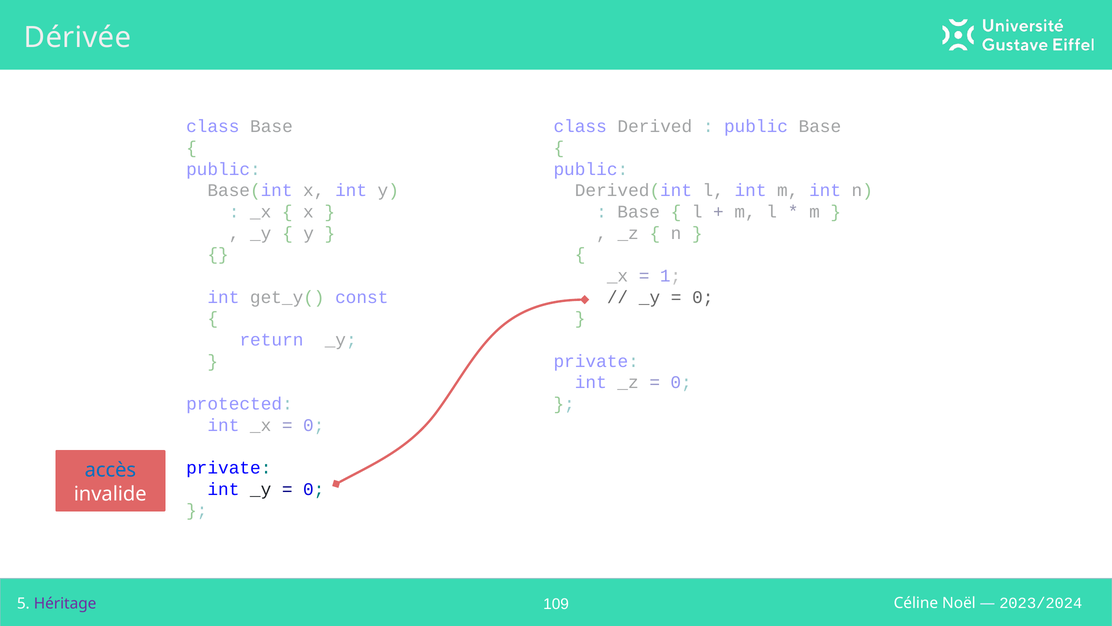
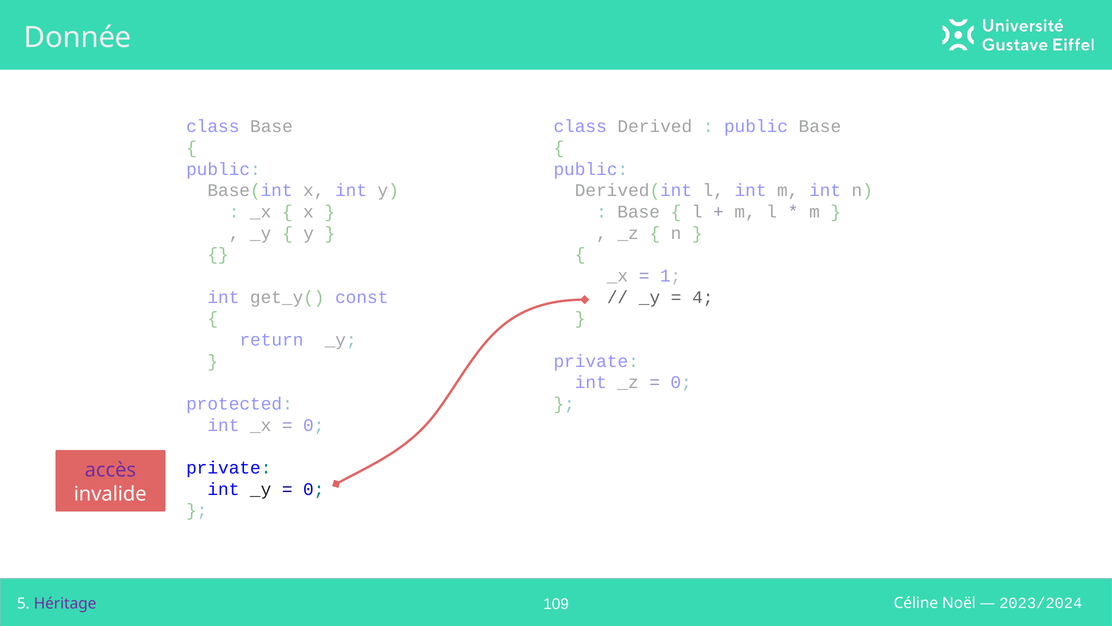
Dérivée: Dérivée -> Donnée
0 at (703, 297): 0 -> 4
accès colour: blue -> purple
